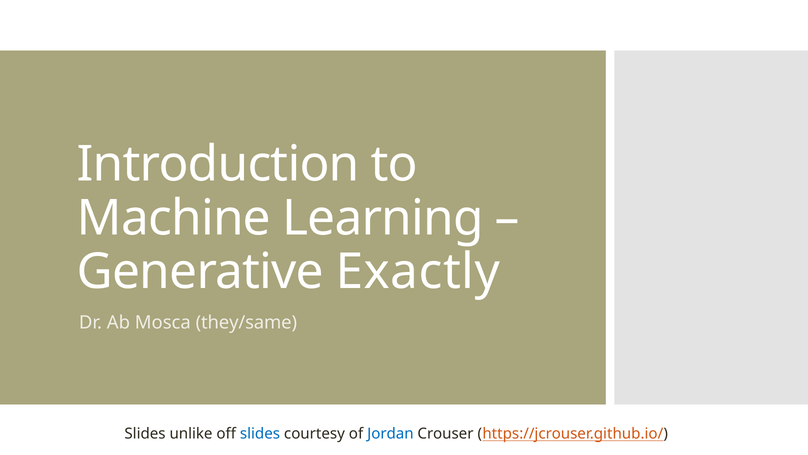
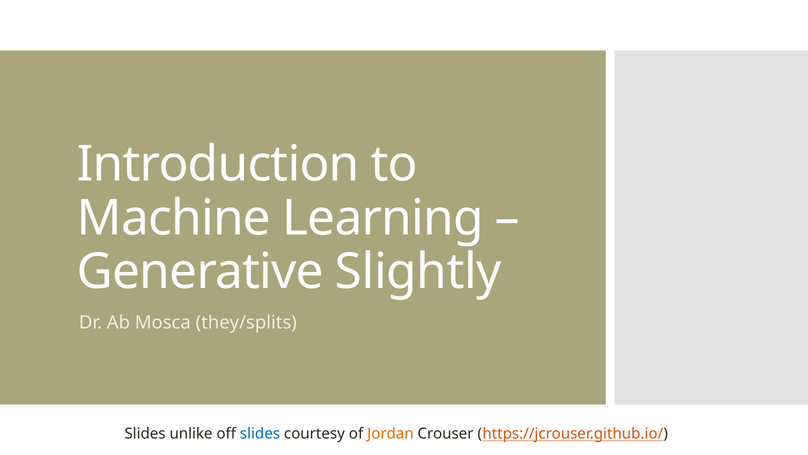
Exactly: Exactly -> Slightly
they/same: they/same -> they/splits
Jordan colour: blue -> orange
